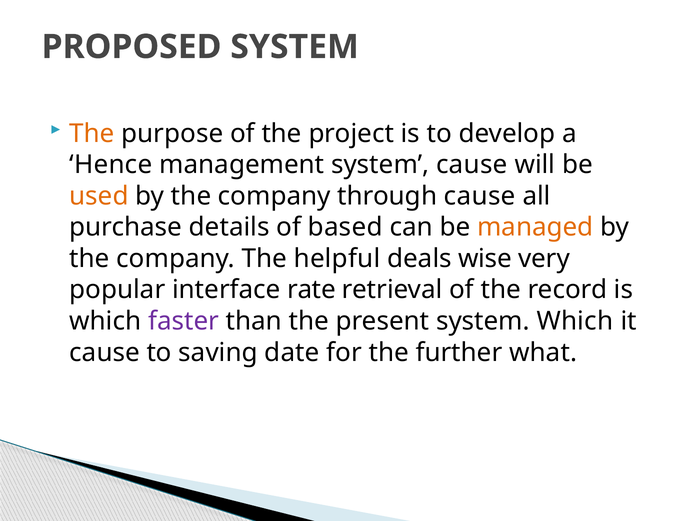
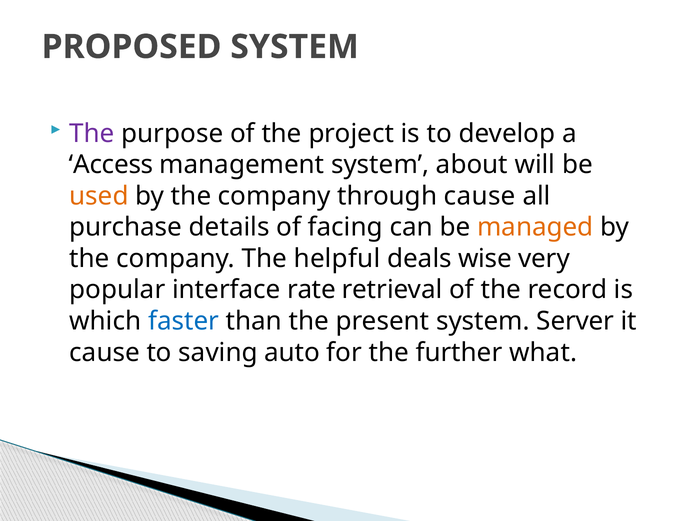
The at (92, 133) colour: orange -> purple
Hence: Hence -> Access
system cause: cause -> about
based: based -> facing
faster colour: purple -> blue
system Which: Which -> Server
date: date -> auto
